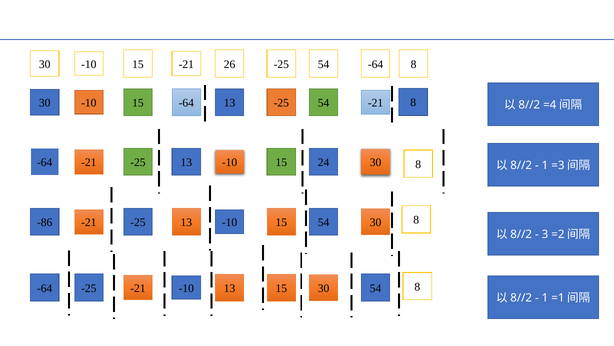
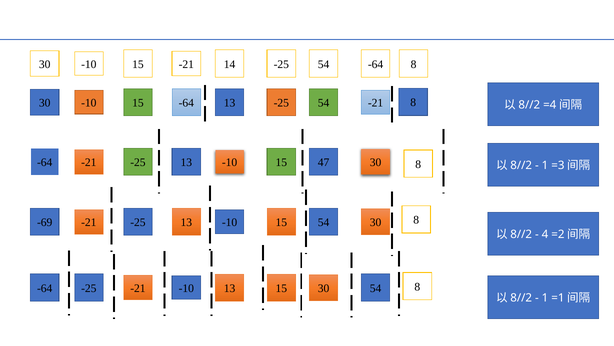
26: 26 -> 14
24: 24 -> 47
-86: -86 -> -69
3: 3 -> 4
